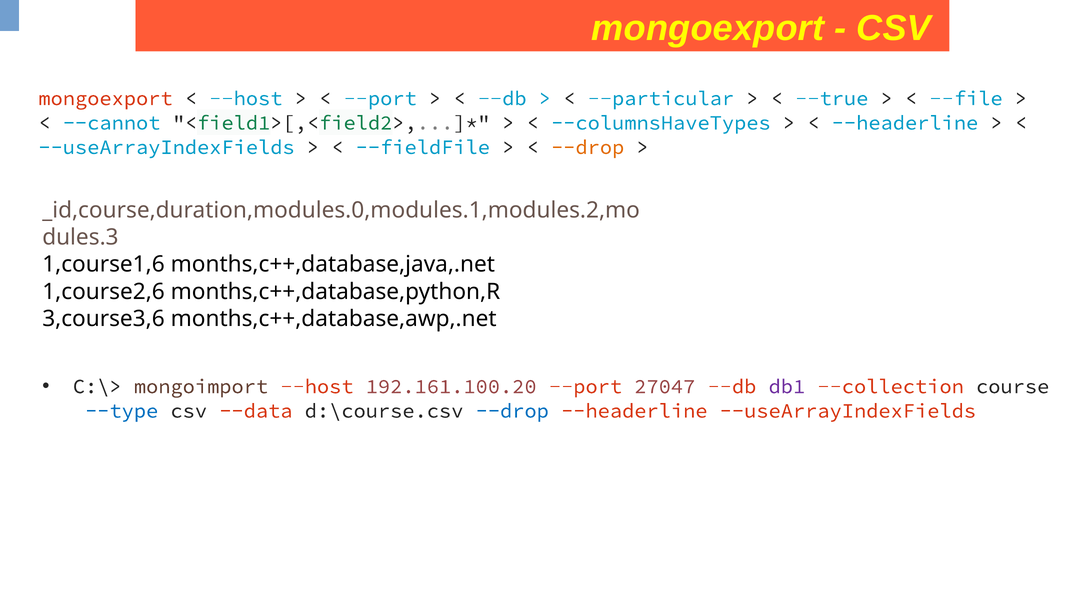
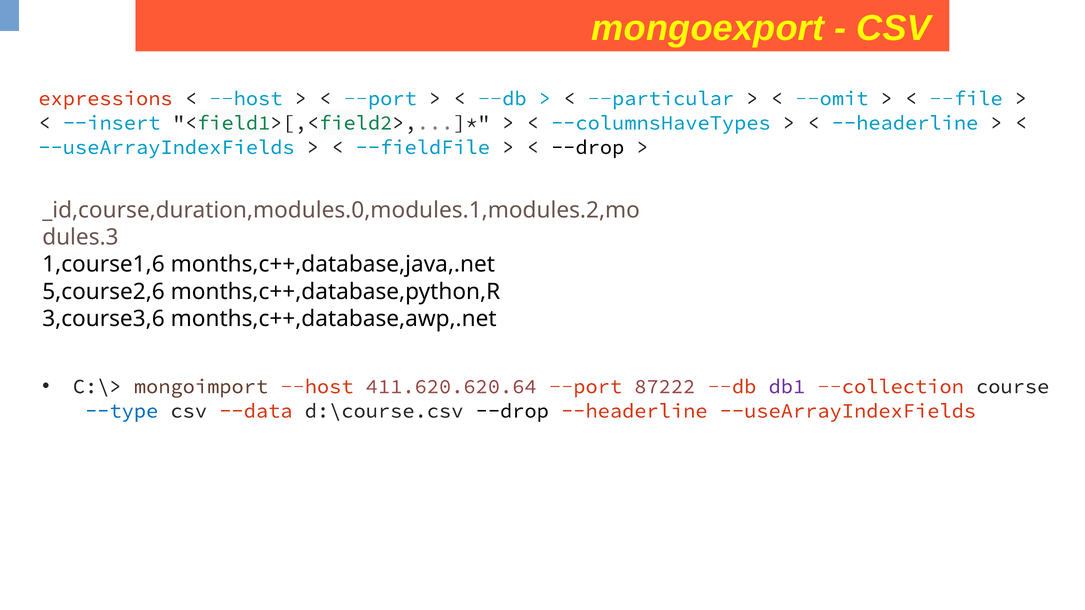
mongoexport at (106, 98): mongoexport -> expressions
--true: --true -> --omit
--cannot: --cannot -> --insert
--drop at (588, 147) colour: orange -> black
1,course2,6: 1,course2,6 -> 5,course2,6
192.161.100.20: 192.161.100.20 -> 411.620.620.64
27047: 27047 -> 87222
--drop at (512, 411) colour: blue -> black
